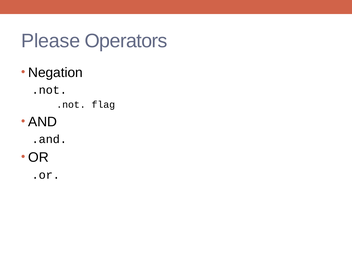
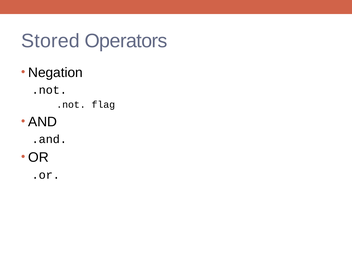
Please: Please -> Stored
